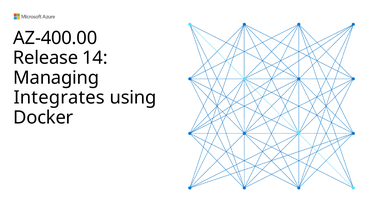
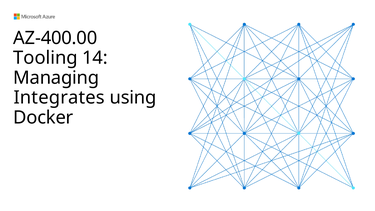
Release: Release -> Tooling
